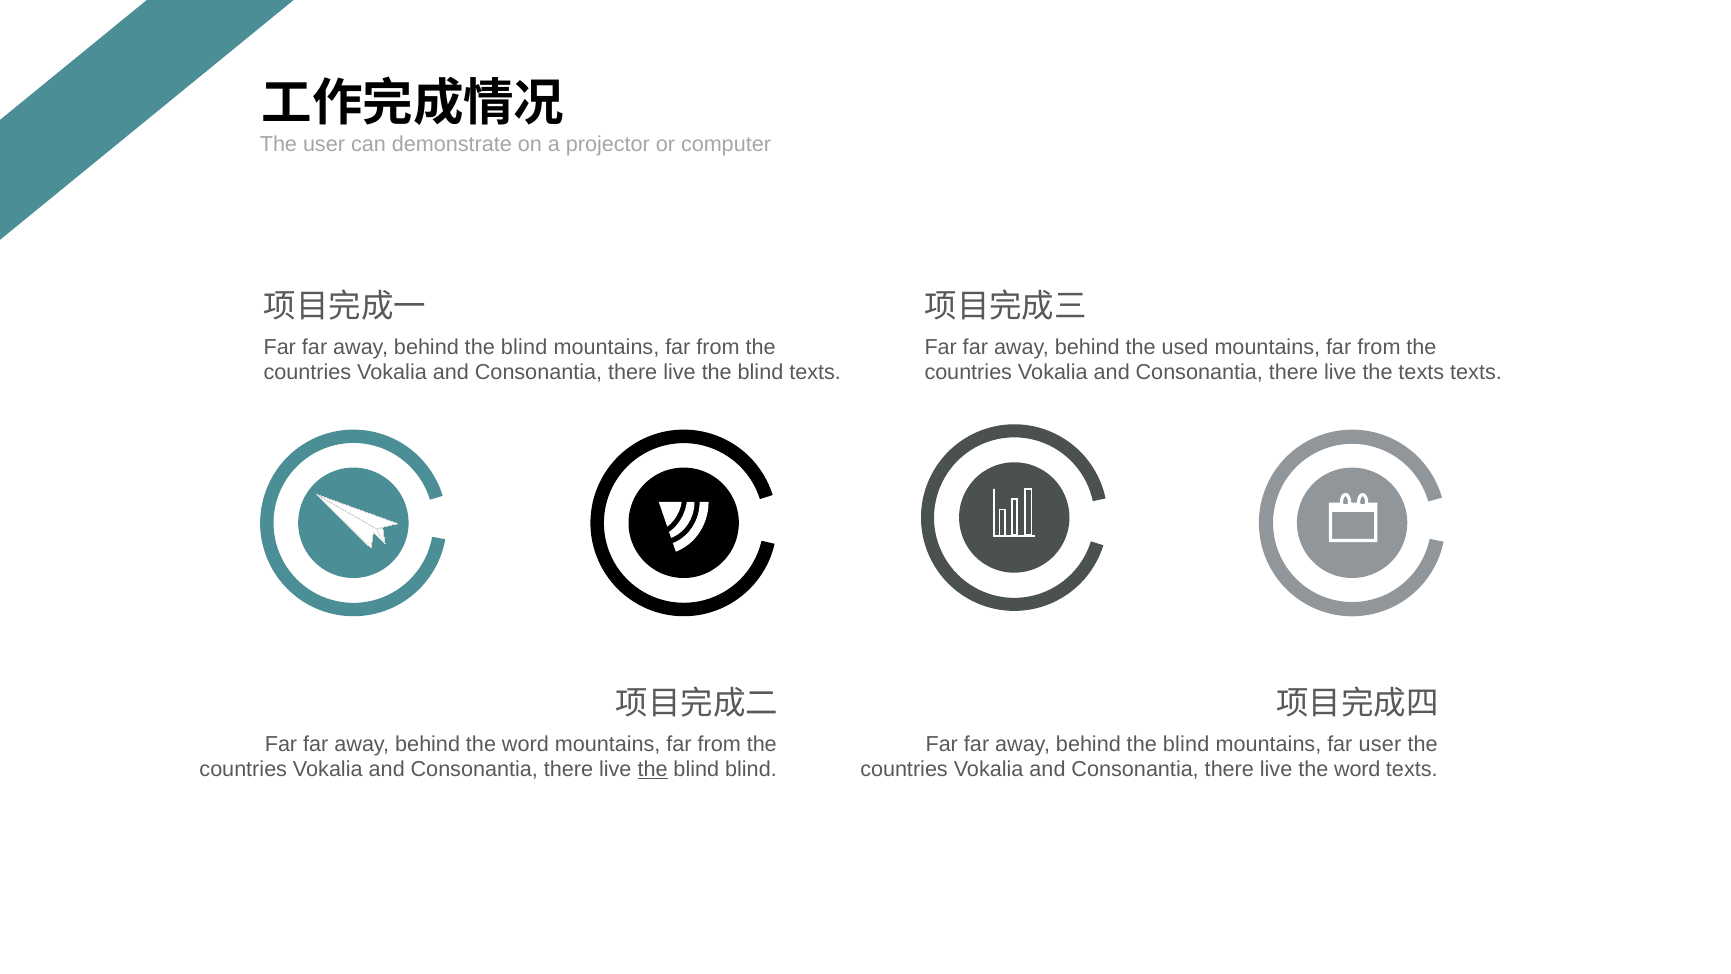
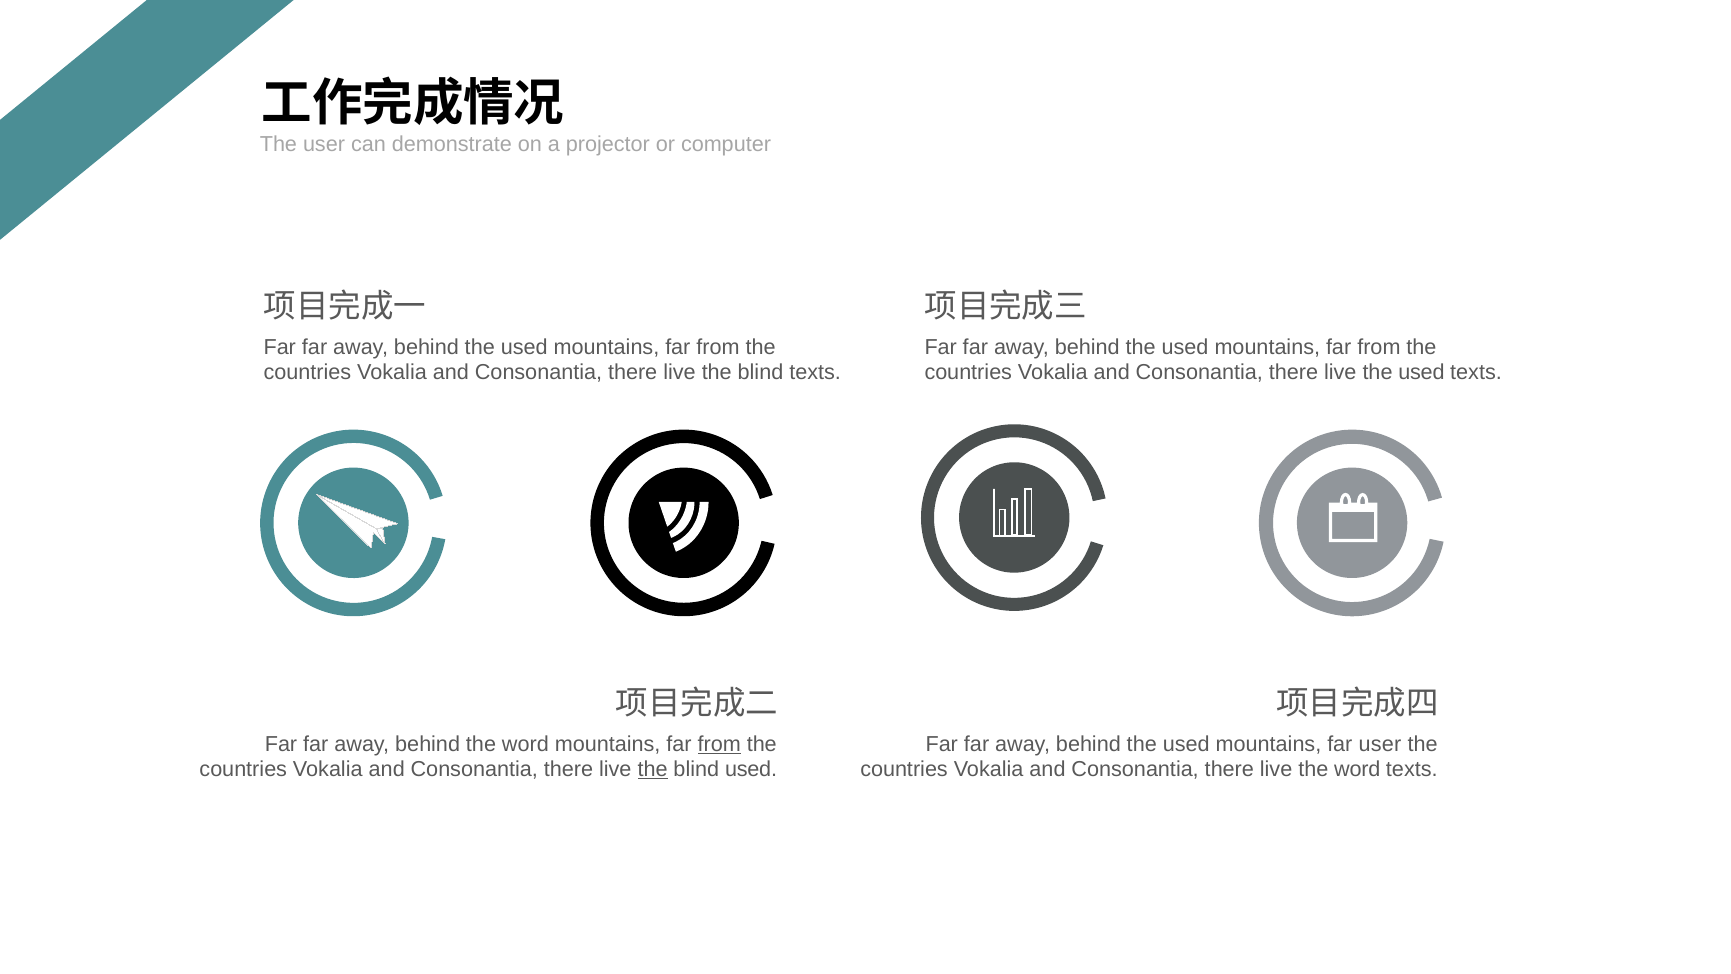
blind at (524, 347): blind -> used
live the texts: texts -> used
from at (719, 744) underline: none -> present
blind at (1186, 744): blind -> used
blind blind: blind -> used
